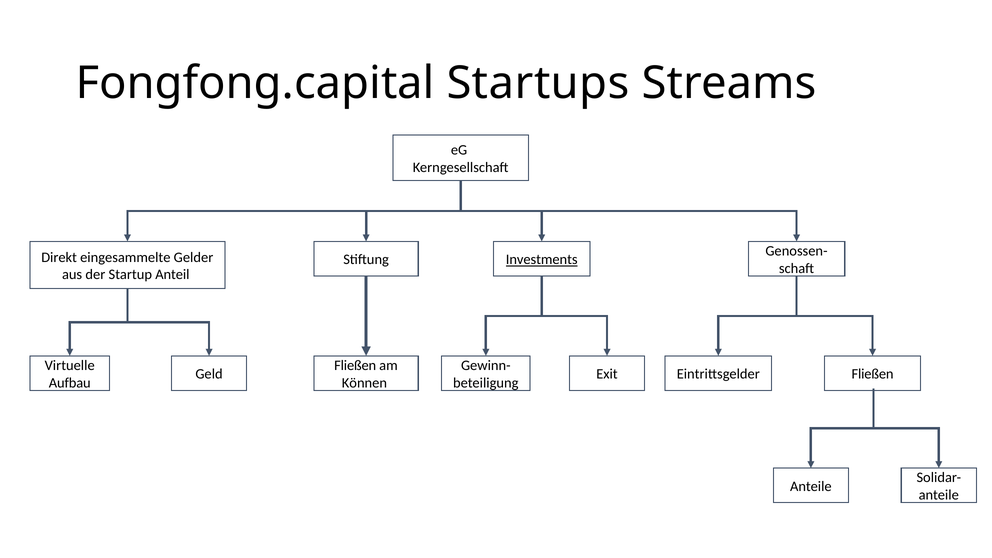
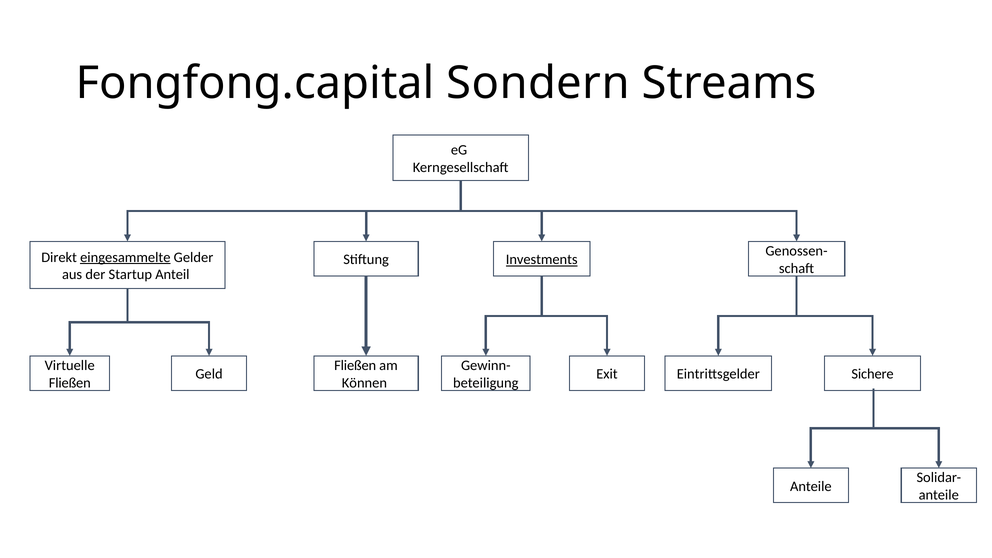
Startups: Startups -> Sondern
eingesammelte underline: none -> present
Eintrittsgelder Fließen: Fließen -> Sichere
Aufbau at (70, 383): Aufbau -> Fließen
